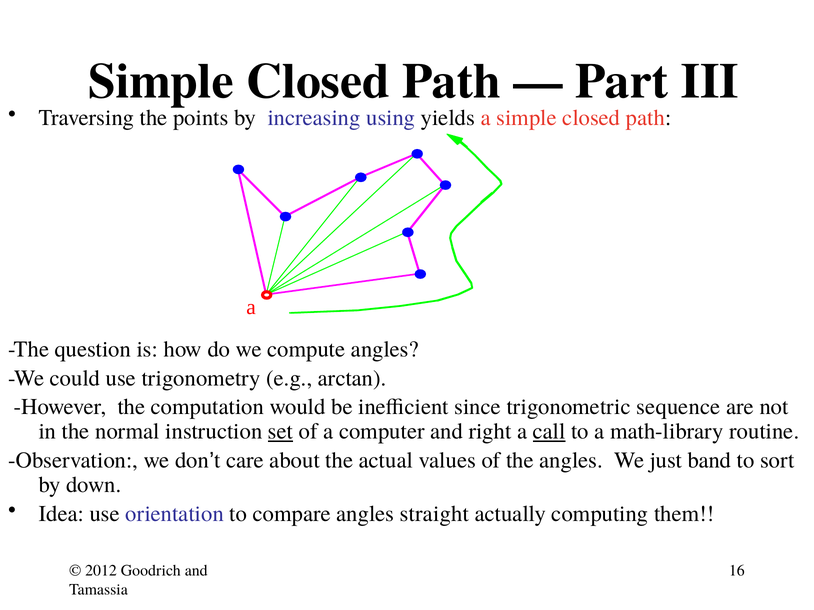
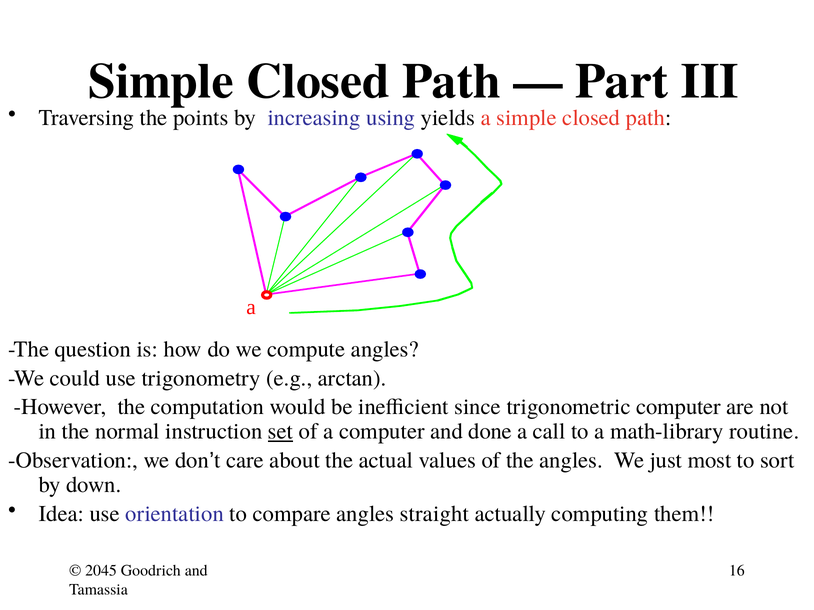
trigonometric sequence: sequence -> computer
right: right -> done
call underline: present -> none
band: band -> most
2012: 2012 -> 2045
